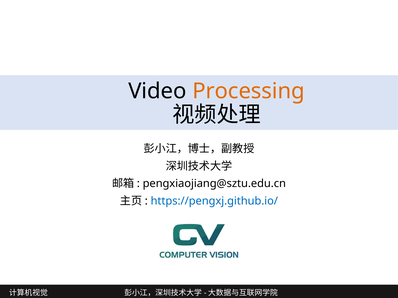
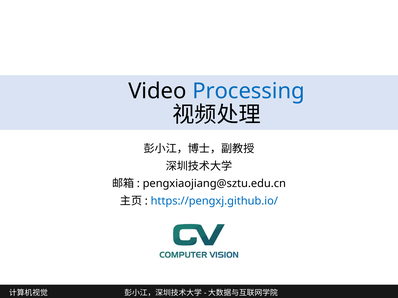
Processing colour: orange -> blue
